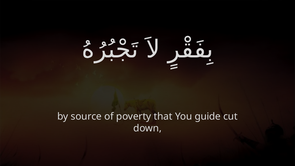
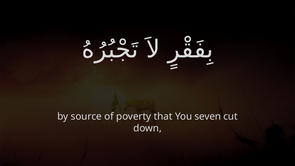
guide: guide -> seven
